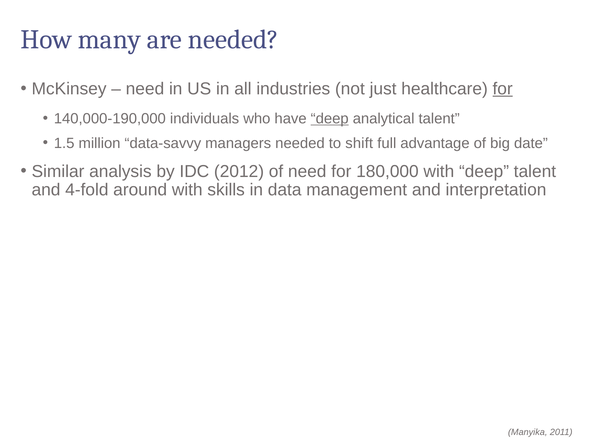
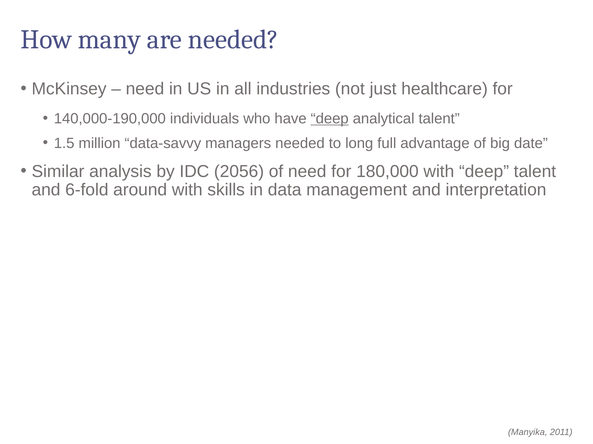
for at (503, 89) underline: present -> none
shift: shift -> long
2012: 2012 -> 2056
4-fold: 4-fold -> 6-fold
